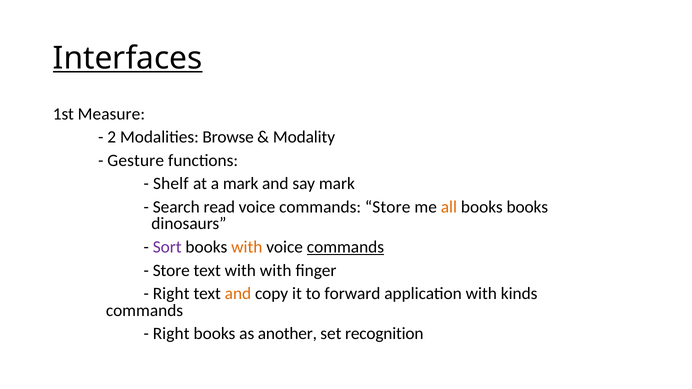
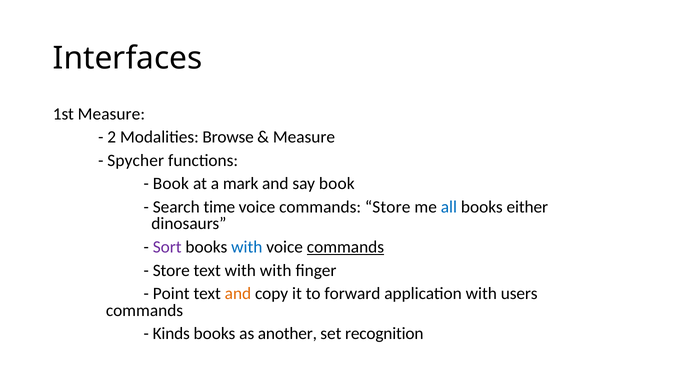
Interfaces underline: present -> none
Modality at (304, 137): Modality -> Measure
Gesture: Gesture -> Spycher
Shelf at (171, 184): Shelf -> Book
say mark: mark -> book
read: read -> time
all colour: orange -> blue
books books: books -> either
with at (247, 247) colour: orange -> blue
Right at (171, 294): Right -> Point
kinds: kinds -> users
Right at (171, 334): Right -> Kinds
